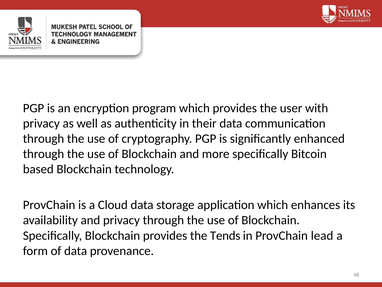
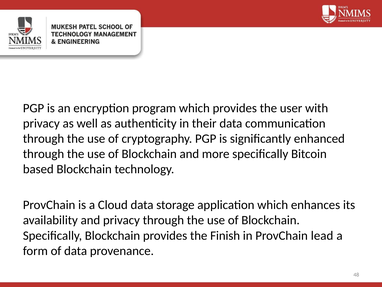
Tends: Tends -> Finish
